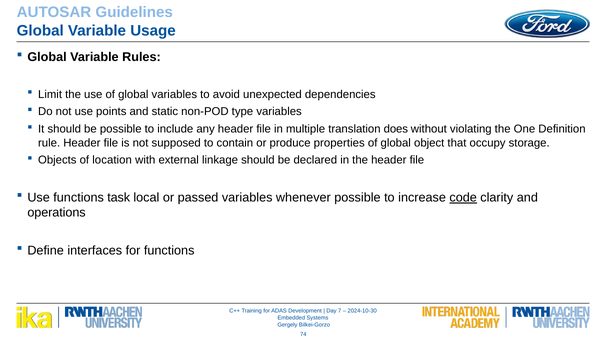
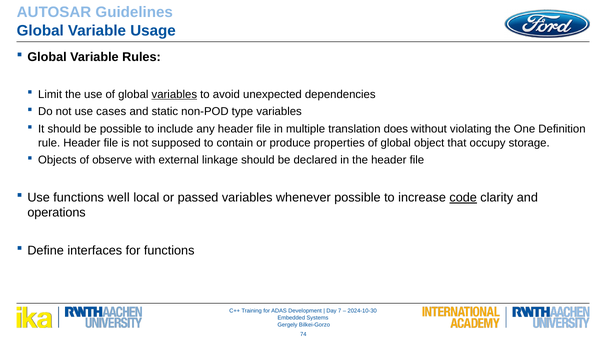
variables at (174, 94) underline: none -> present
points: points -> cases
location: location -> observe
task: task -> well
